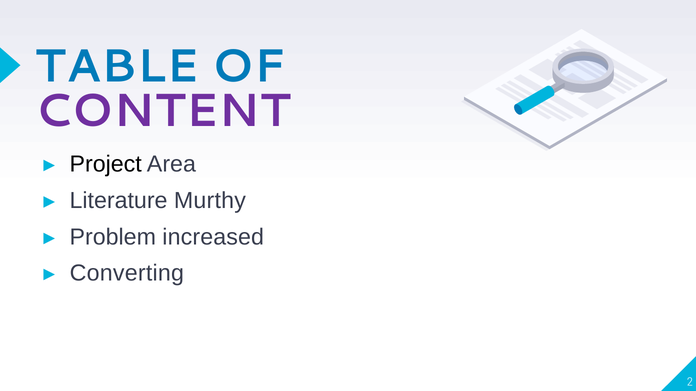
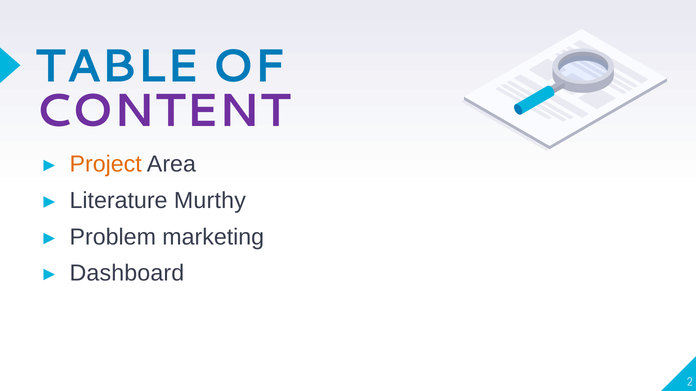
Project colour: black -> orange
increased: increased -> marketing
Converting: Converting -> Dashboard
